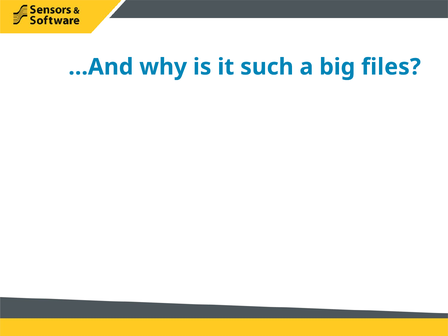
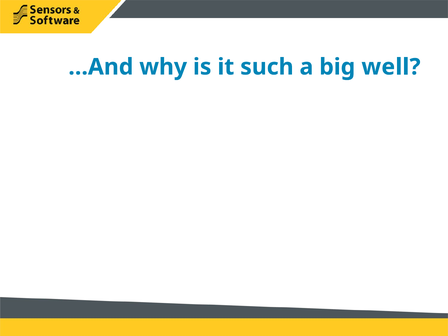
files: files -> well
